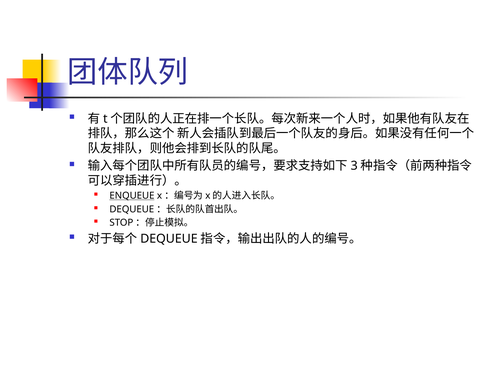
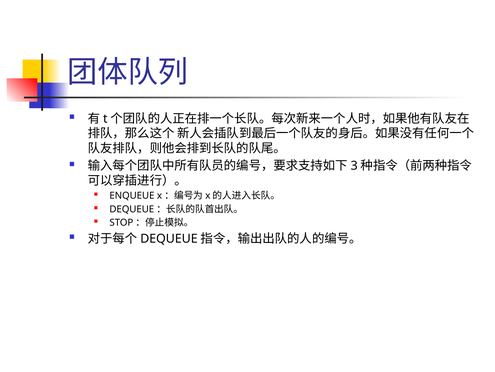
ENQUEUE underline: present -> none
